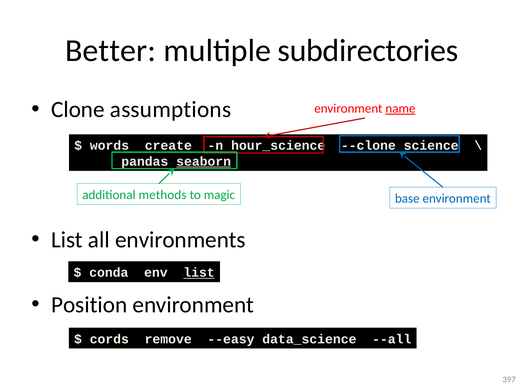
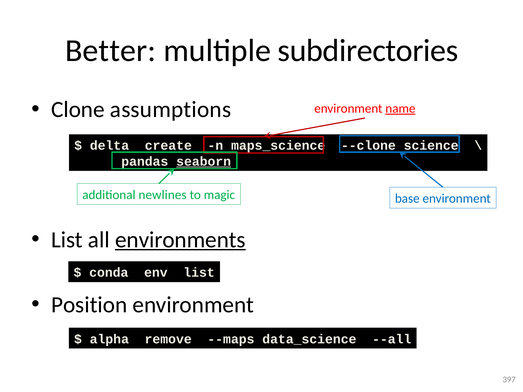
words: words -> delta
hour_science: hour_science -> maps_science
methods: methods -> newlines
environments underline: none -> present
list at (199, 273) underline: present -> none
cords: cords -> alpha
--easy: --easy -> --maps
